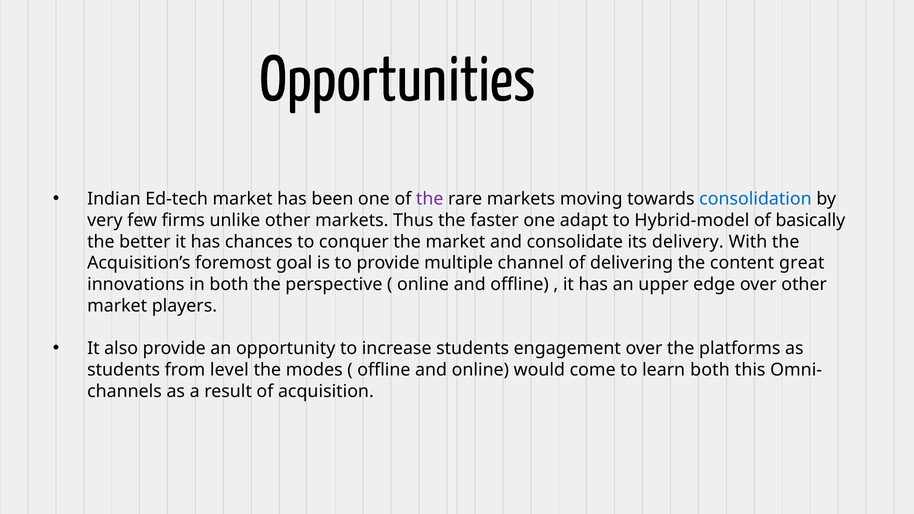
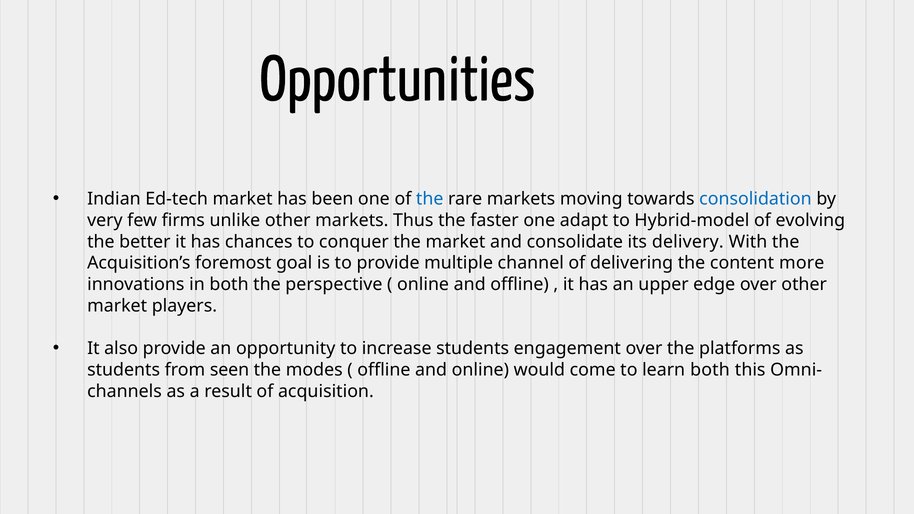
the at (430, 199) colour: purple -> blue
basically: basically -> evolving
great: great -> more
level: level -> seen
